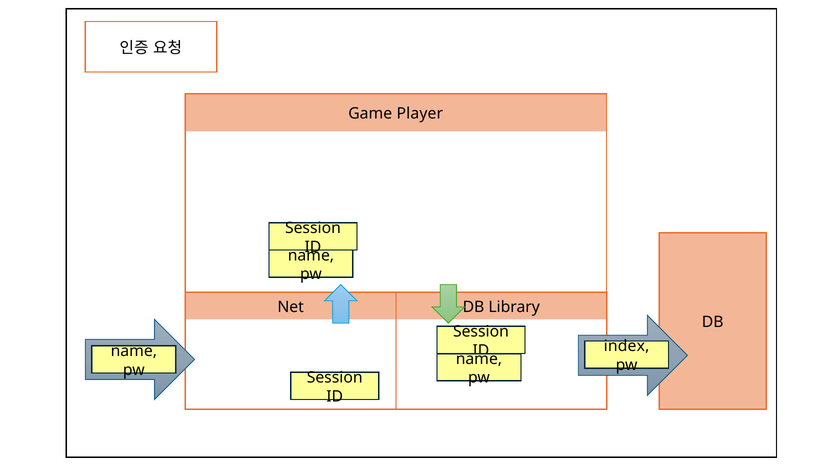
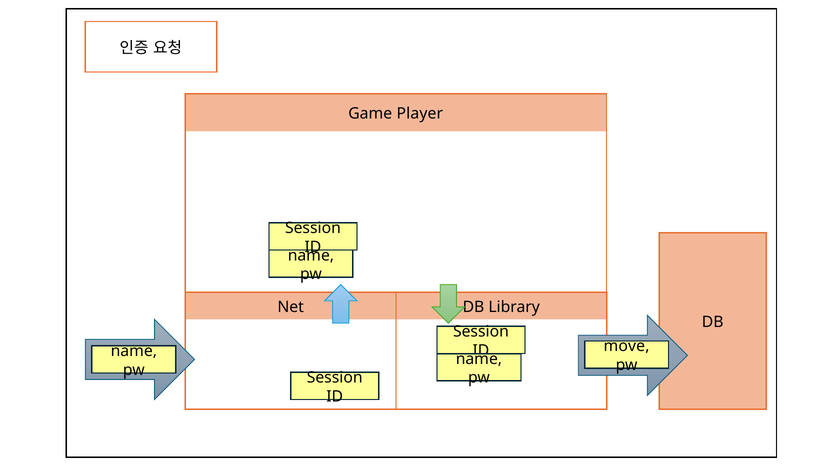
index: index -> move
